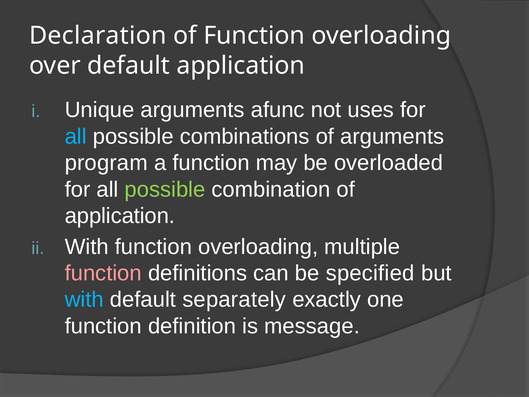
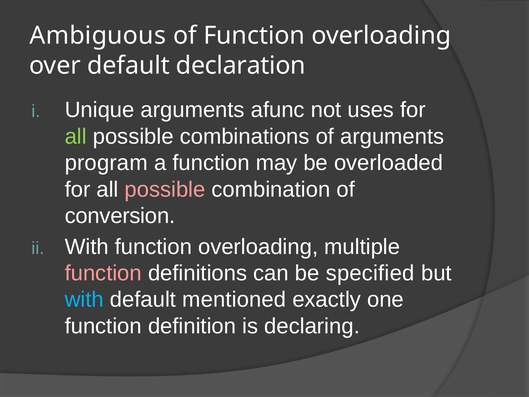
Declaration: Declaration -> Ambiguous
default application: application -> declaration
all at (76, 136) colour: light blue -> light green
possible at (165, 189) colour: light green -> pink
application at (120, 216): application -> conversion
separately: separately -> mentioned
message: message -> declaring
